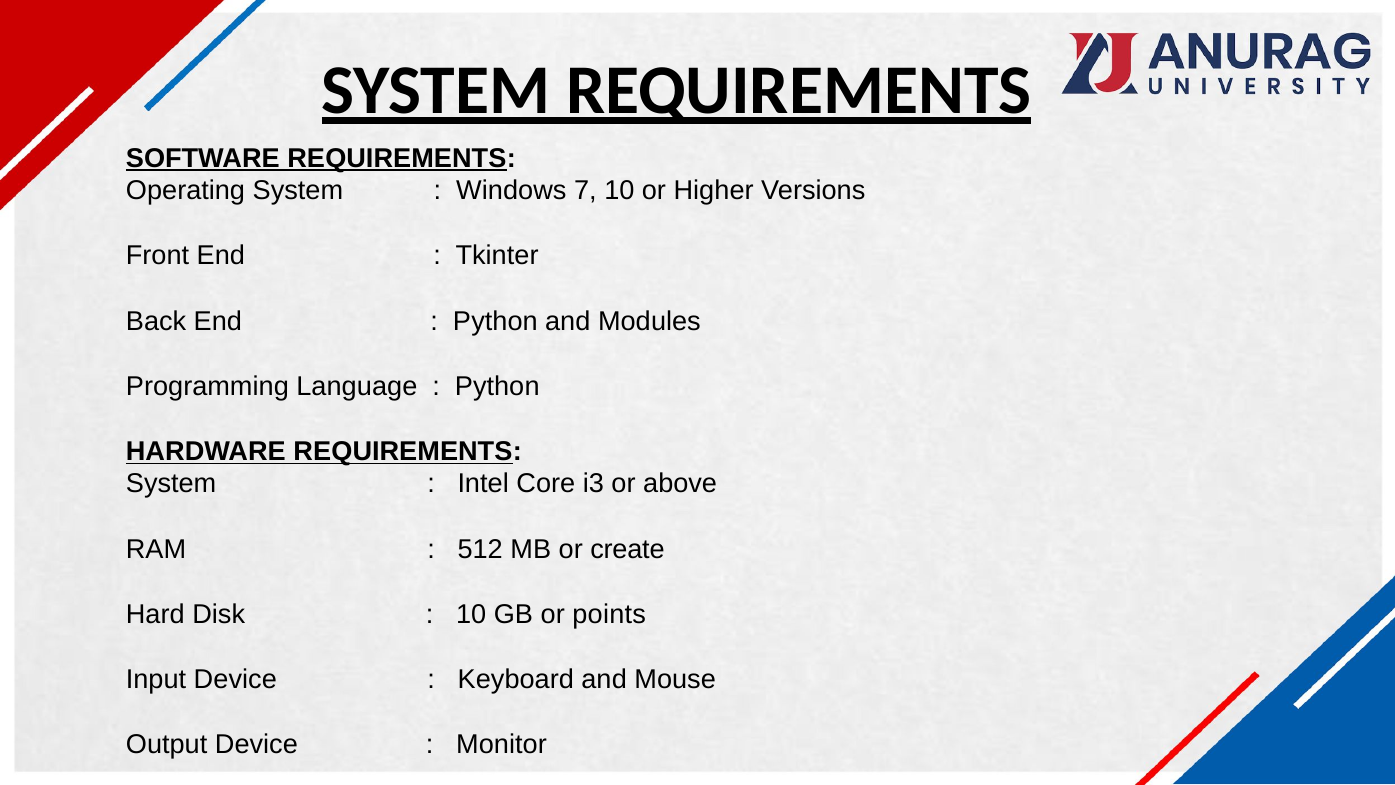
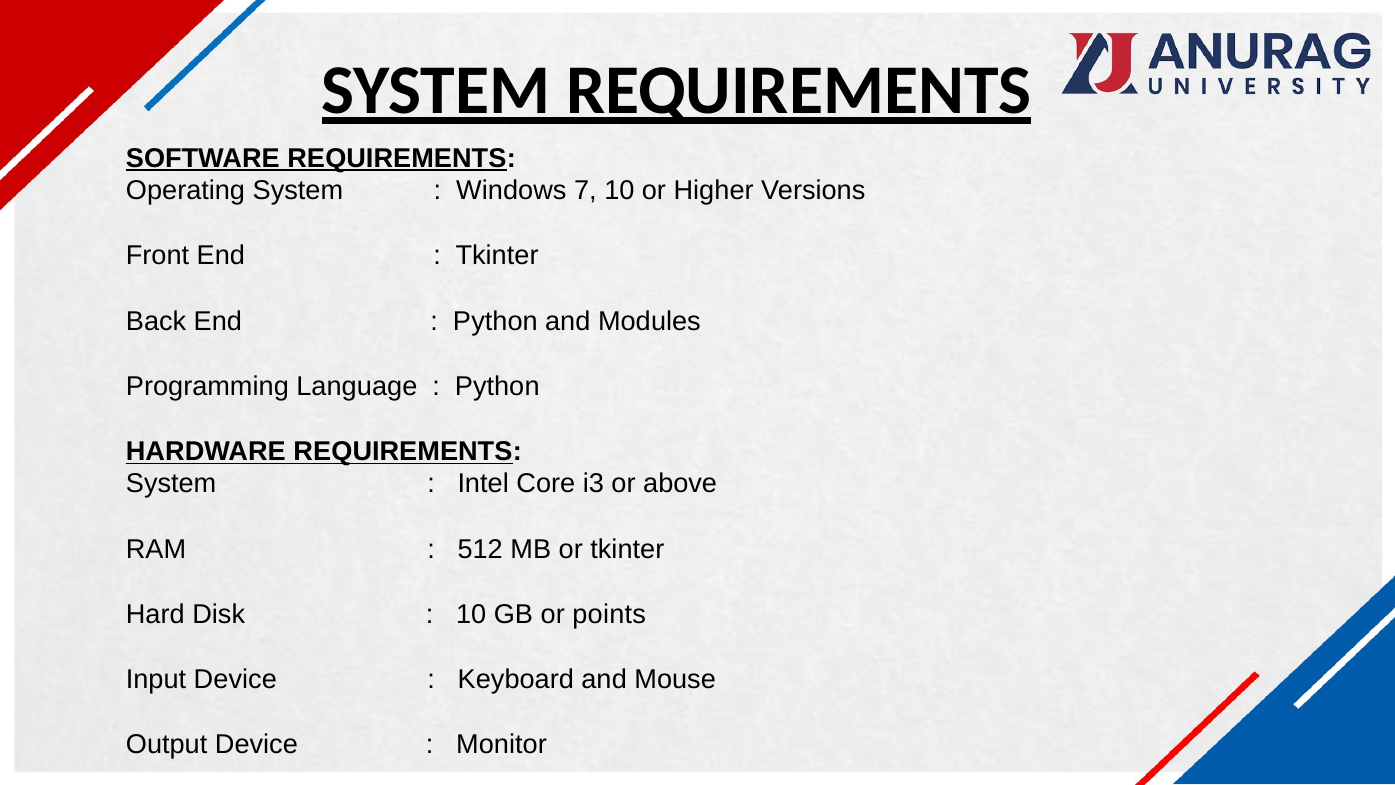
or create: create -> tkinter
